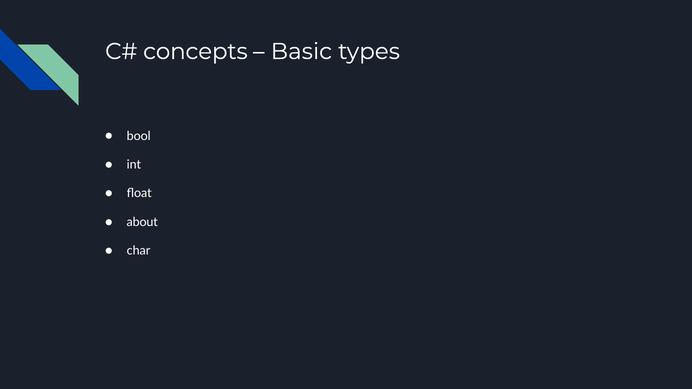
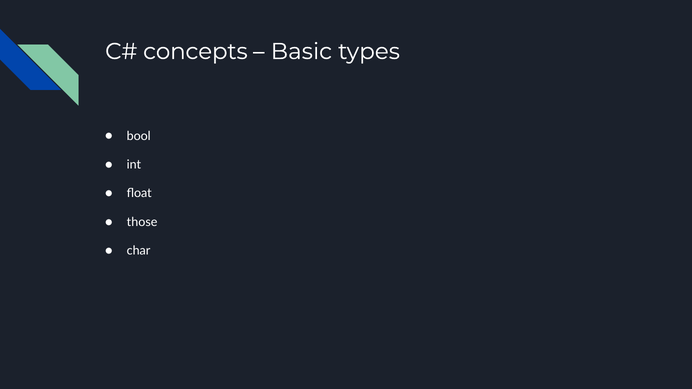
about: about -> those
